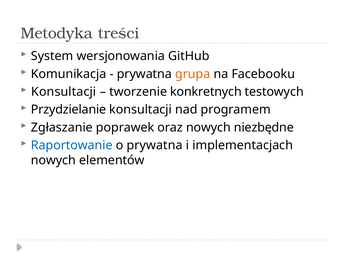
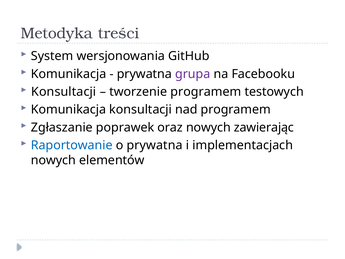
grupa colour: orange -> purple
tworzenie konkretnych: konkretnych -> programem
Przydzielanie at (69, 110): Przydzielanie -> Komunikacja
niezbędne: niezbędne -> zawierając
